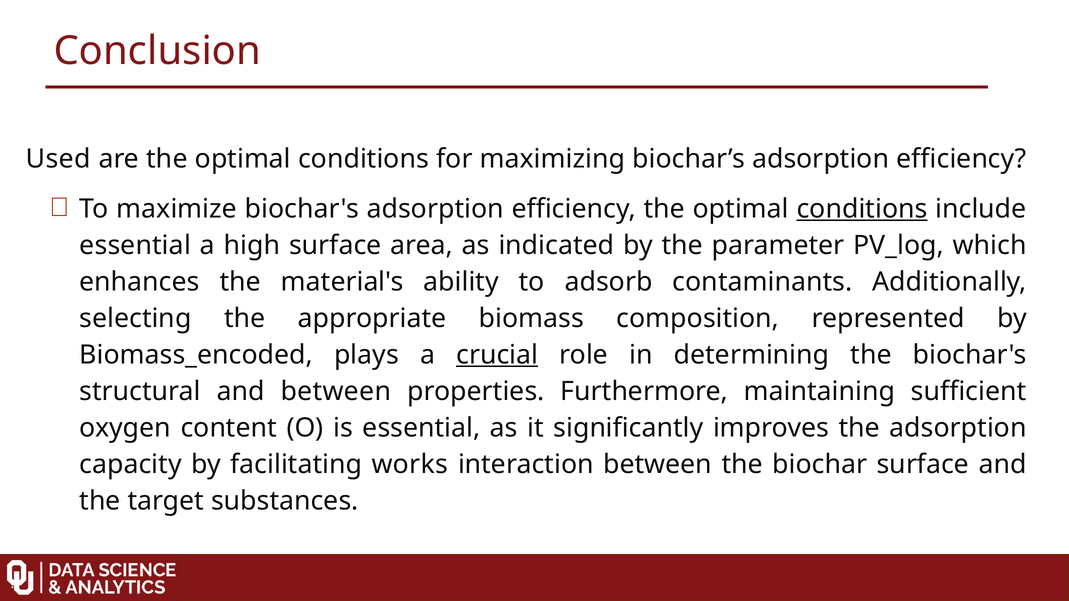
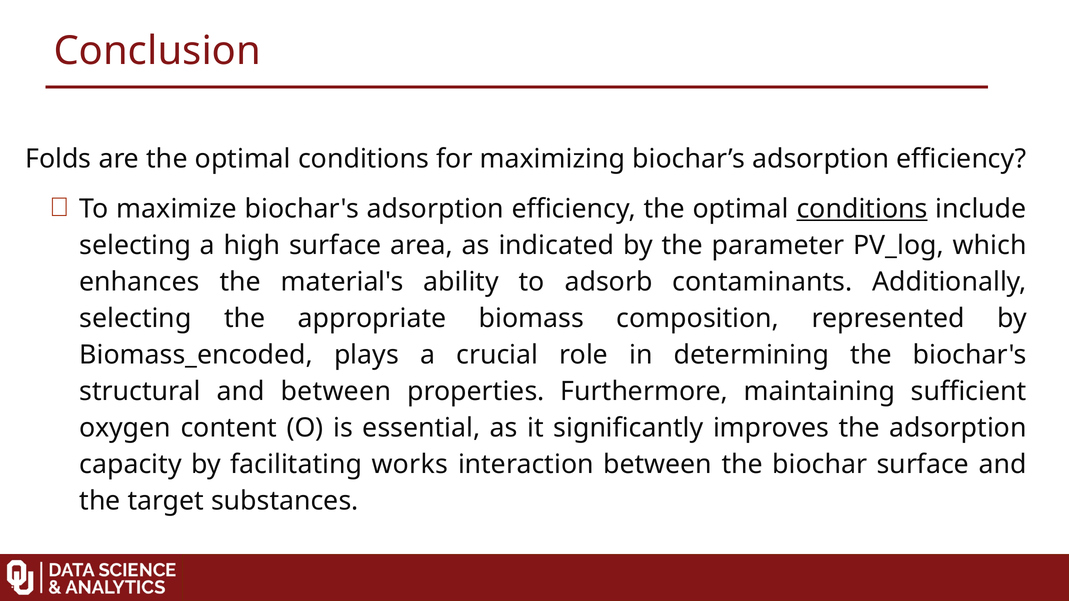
Used: Used -> Folds
essential at (135, 245): essential -> selecting
crucial underline: present -> none
